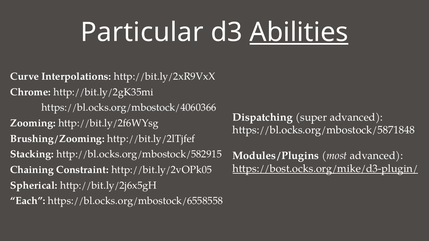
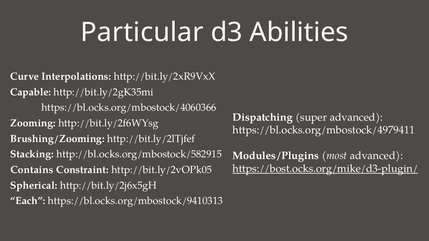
Abilities underline: present -> none
Chrome: Chrome -> Capable
https://bl.ocks.org/mbostock/5871848: https://bl.ocks.org/mbostock/5871848 -> https://bl.ocks.org/mbostock/4979411
Chaining: Chaining -> Contains
https://bl.ocks.org/mbostock/6558558: https://bl.ocks.org/mbostock/6558558 -> https://bl.ocks.org/mbostock/9410313
